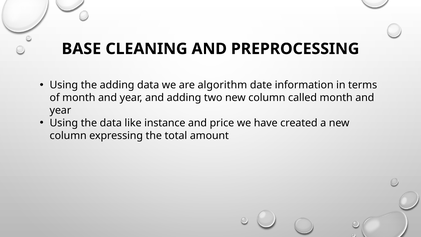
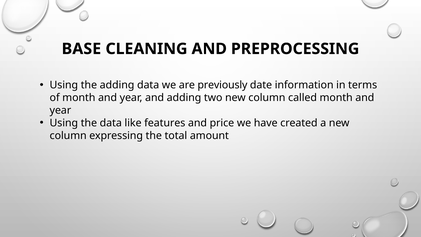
algorithm: algorithm -> previously
instance: instance -> features
